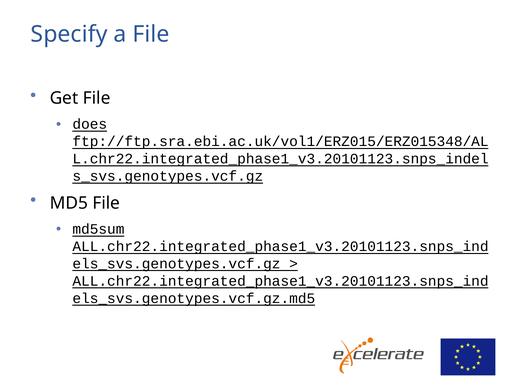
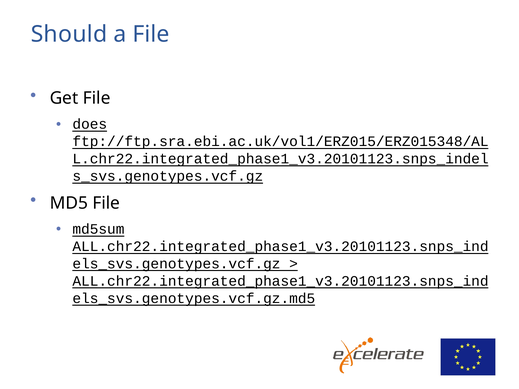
Specify: Specify -> Should
